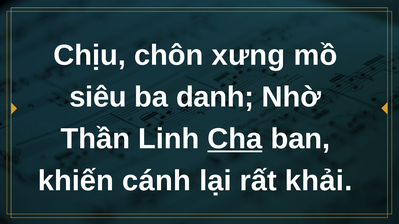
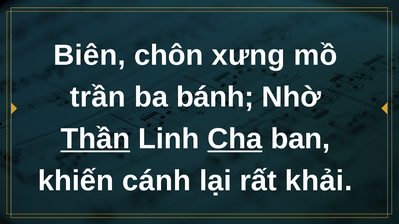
Chịu: Chịu -> Biên
siêu: siêu -> trần
danh: danh -> bánh
Thần underline: none -> present
